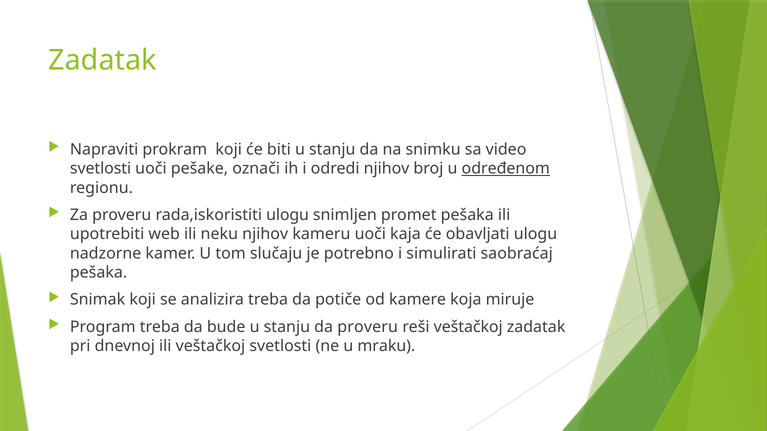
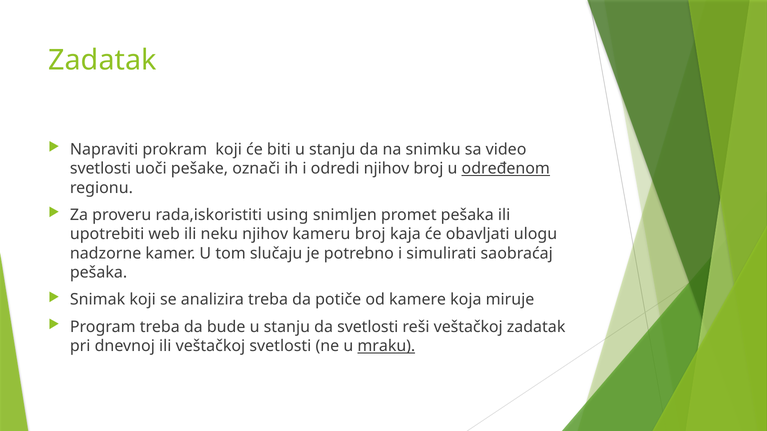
rada,iskoristiti ulogu: ulogu -> using
kameru uoči: uoči -> broj
da proveru: proveru -> svetlosti
mraku underline: none -> present
